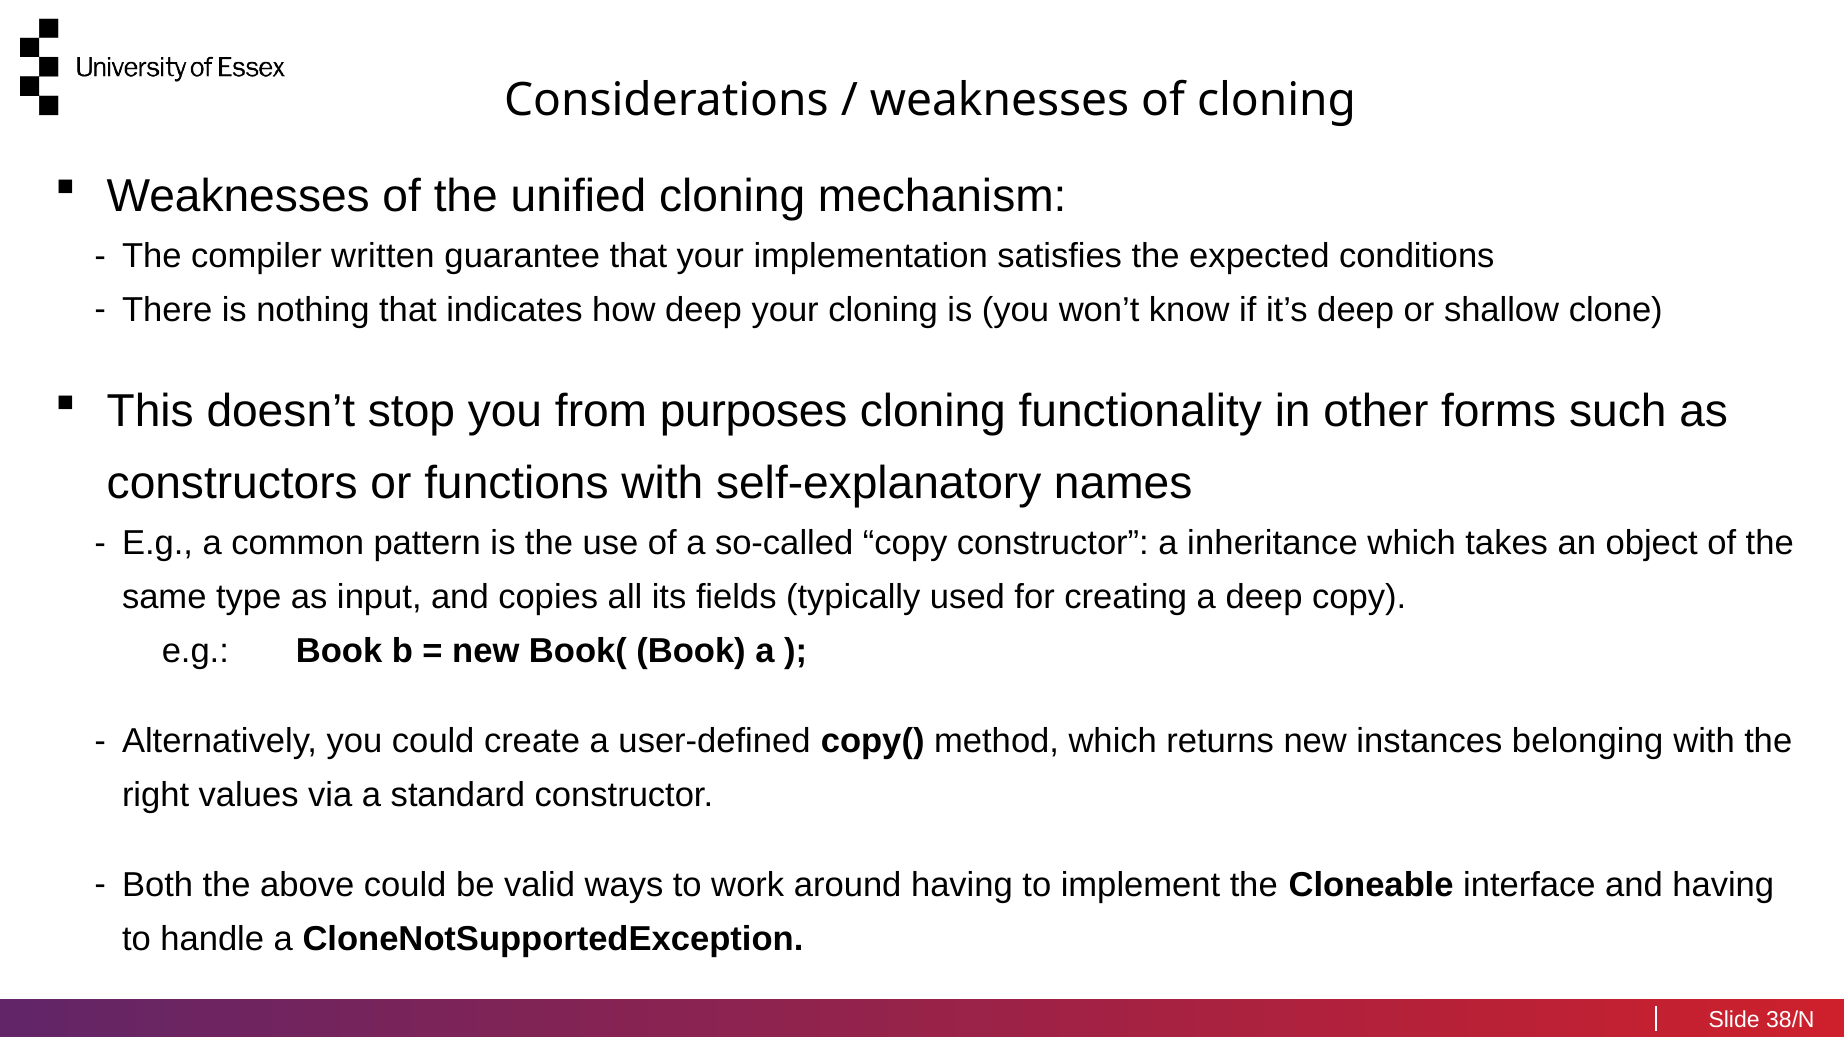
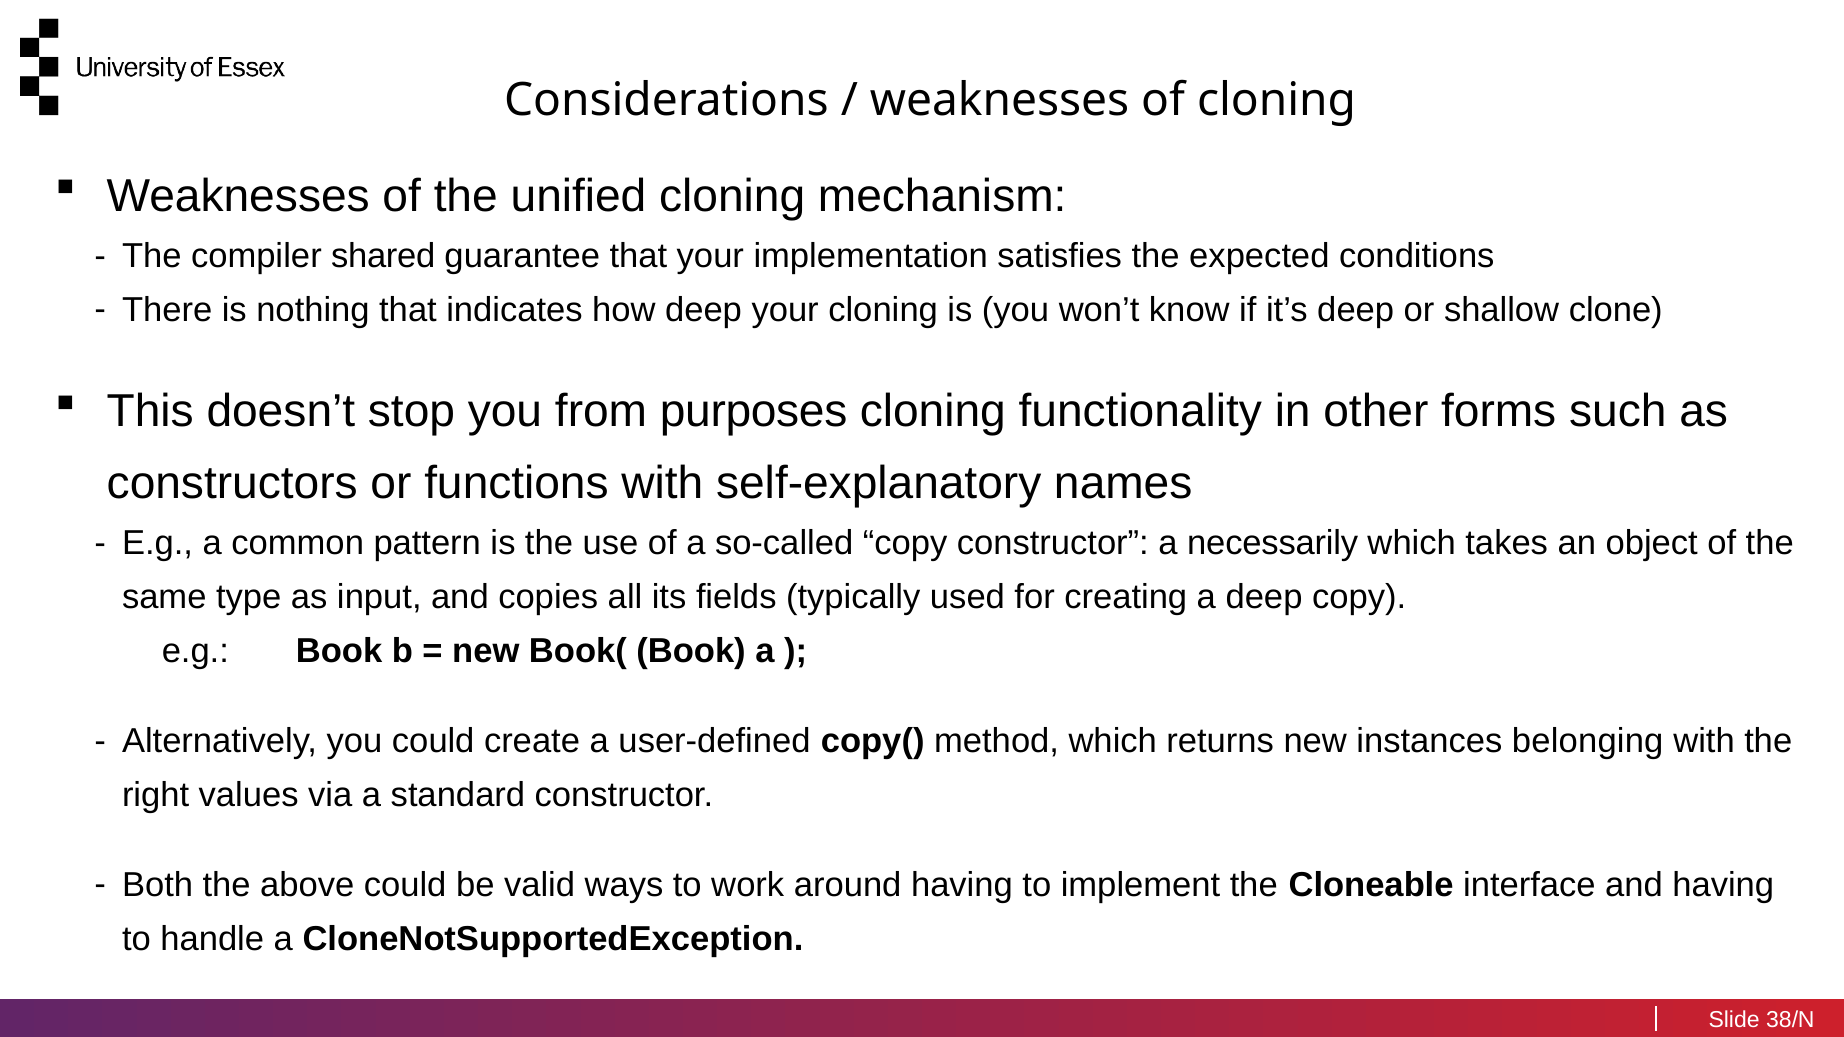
written: written -> shared
inheritance: inheritance -> necessarily
